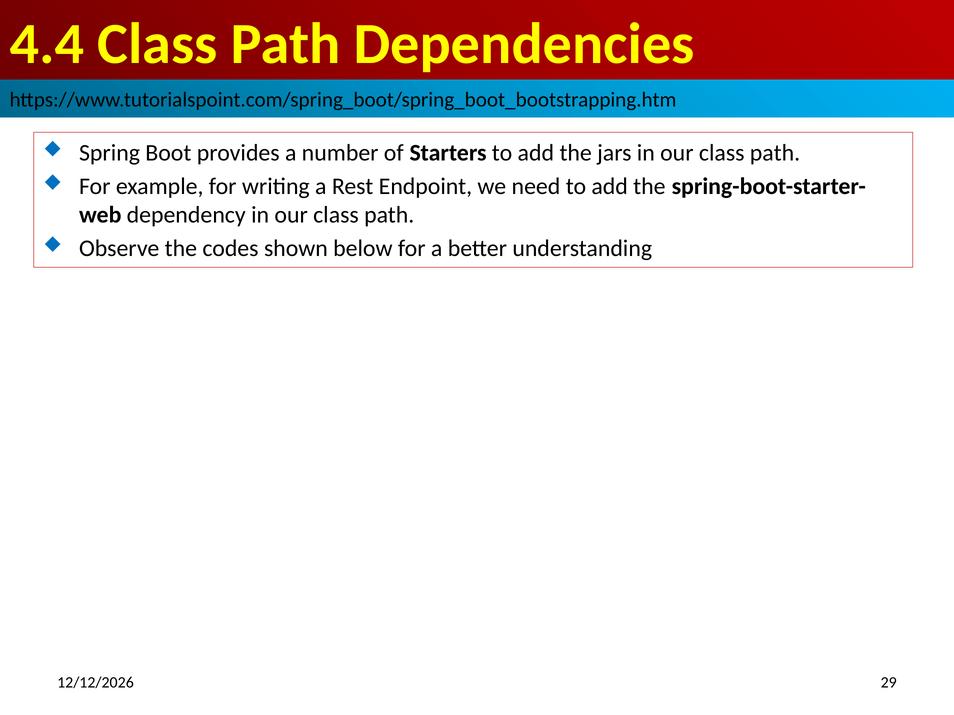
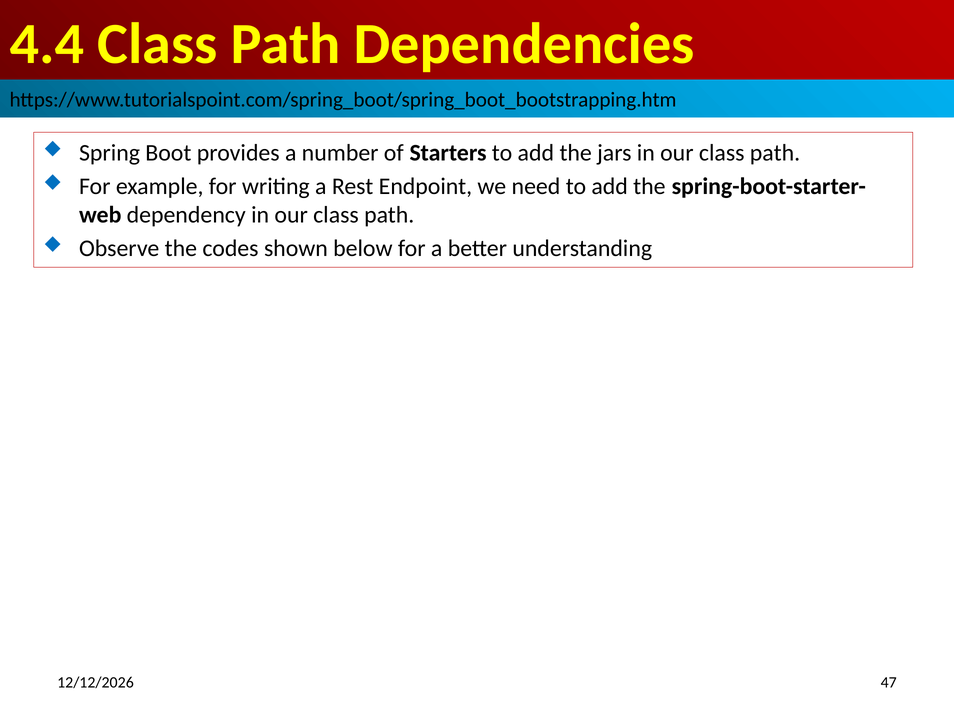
29: 29 -> 47
